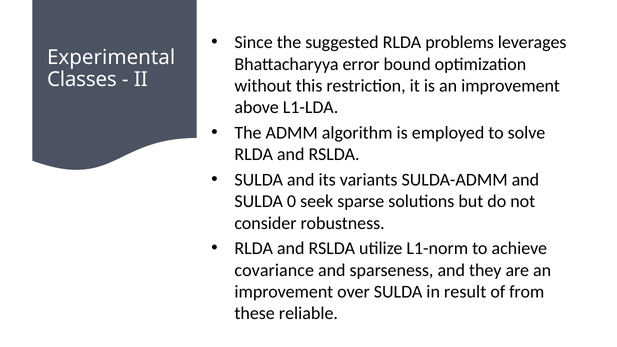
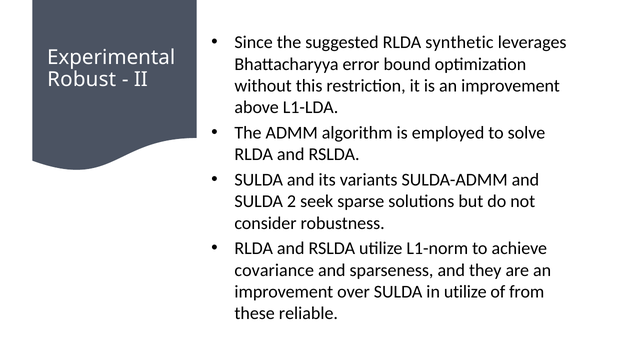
problems: problems -> synthetic
Classes: Classes -> Robust
0: 0 -> 2
in result: result -> utilize
